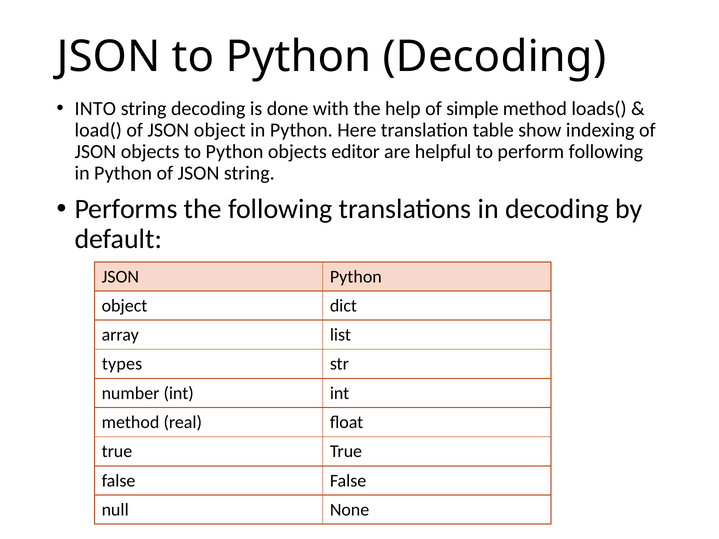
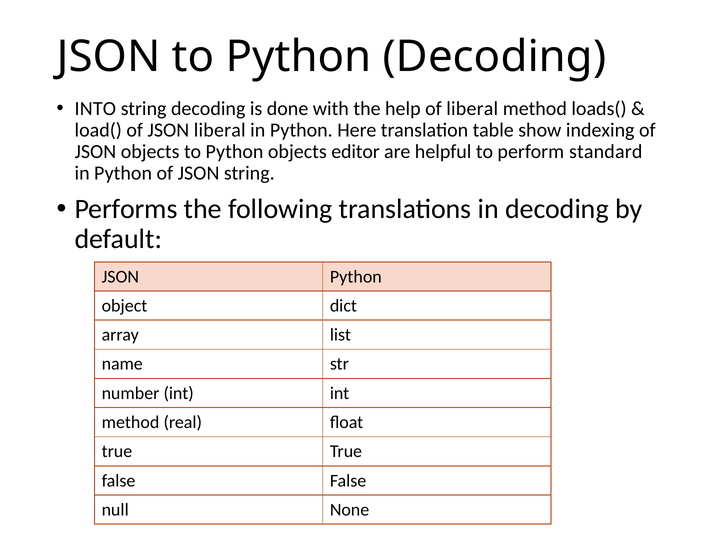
of simple: simple -> liberal
JSON object: object -> liberal
perform following: following -> standard
types: types -> name
